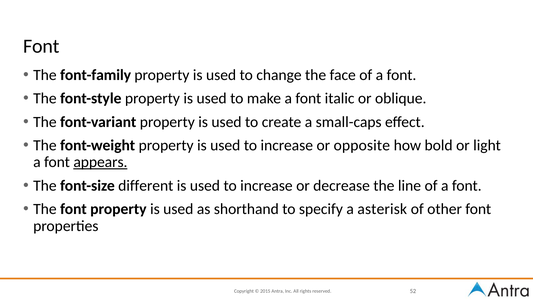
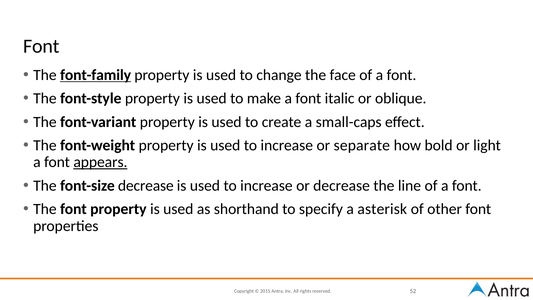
font-family underline: none -> present
opposite: opposite -> separate
font-size different: different -> decrease
